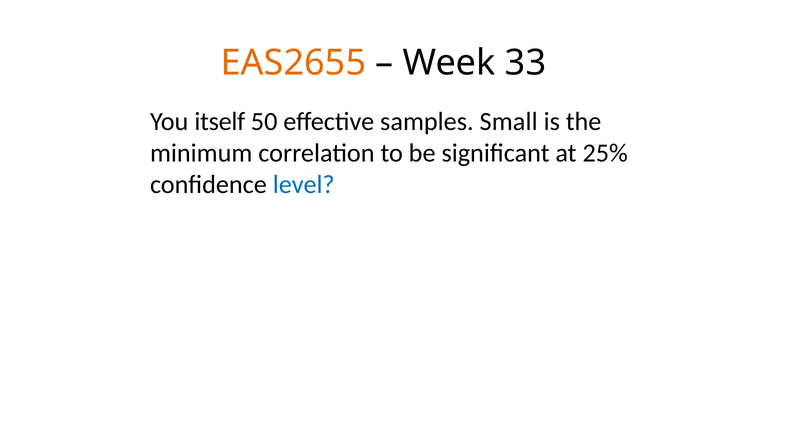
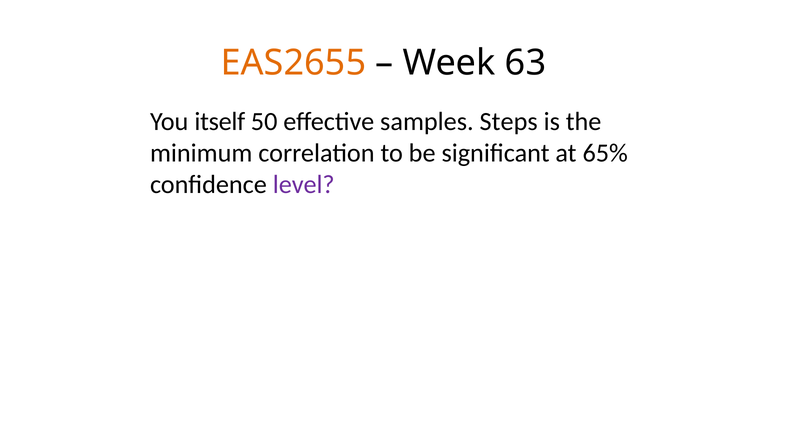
33: 33 -> 63
Small: Small -> Steps
25%: 25% -> 65%
level colour: blue -> purple
